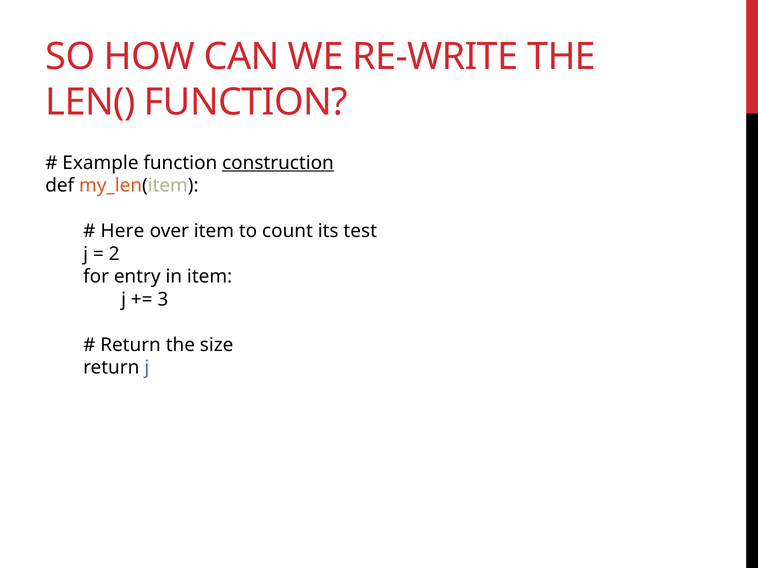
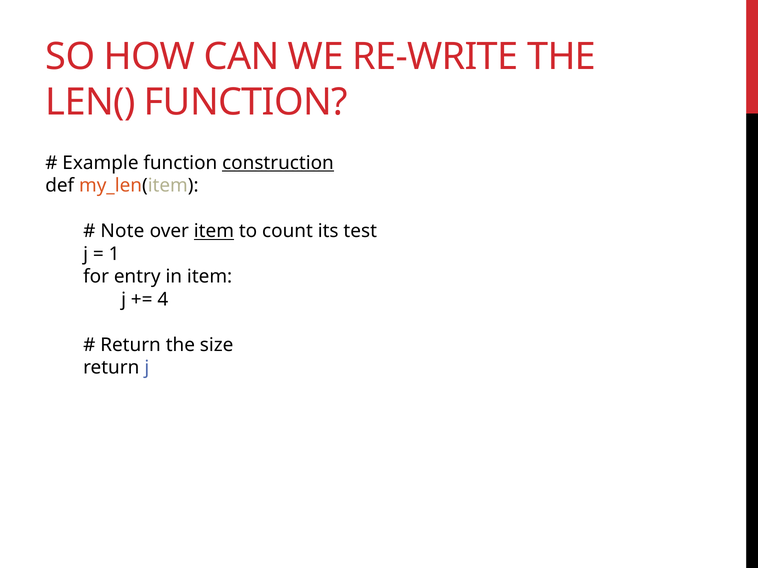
Here: Here -> Note
item at (214, 231) underline: none -> present
2: 2 -> 1
3: 3 -> 4
